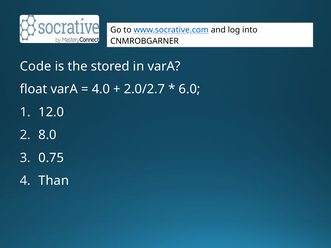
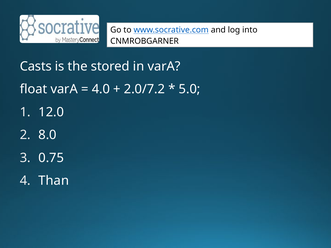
Code: Code -> Casts
2.0/2.7: 2.0/2.7 -> 2.0/7.2
6.0: 6.0 -> 5.0
